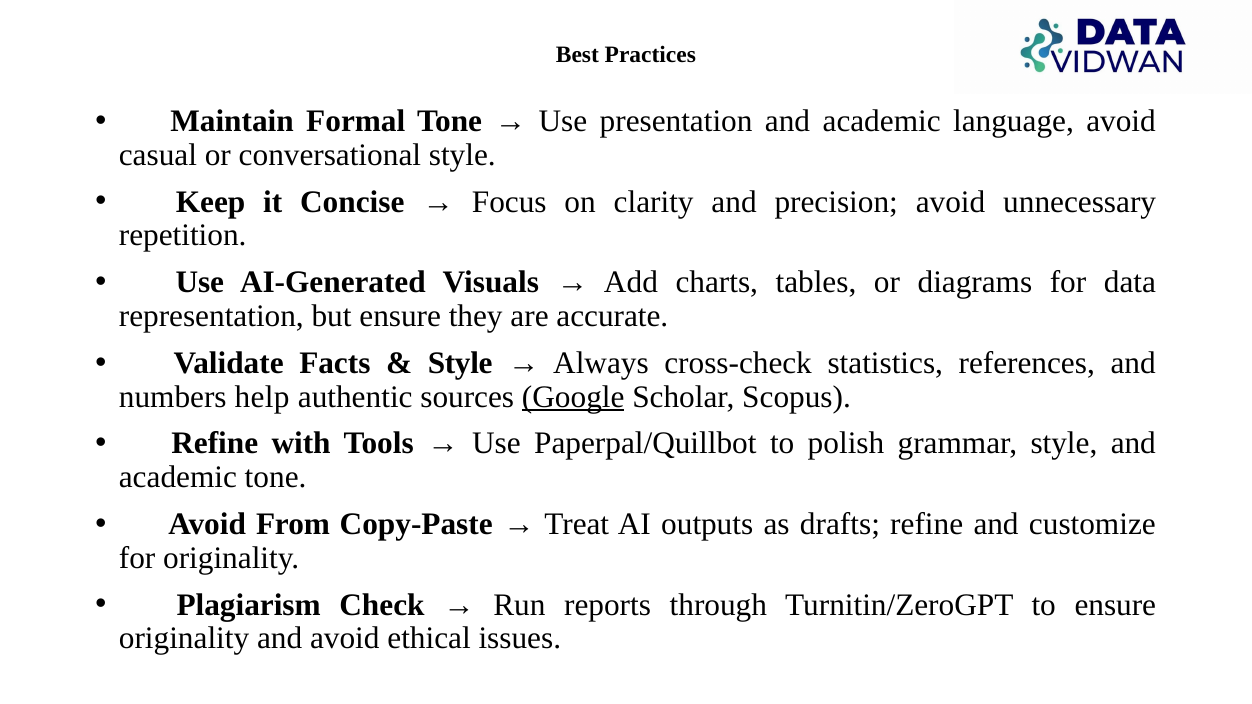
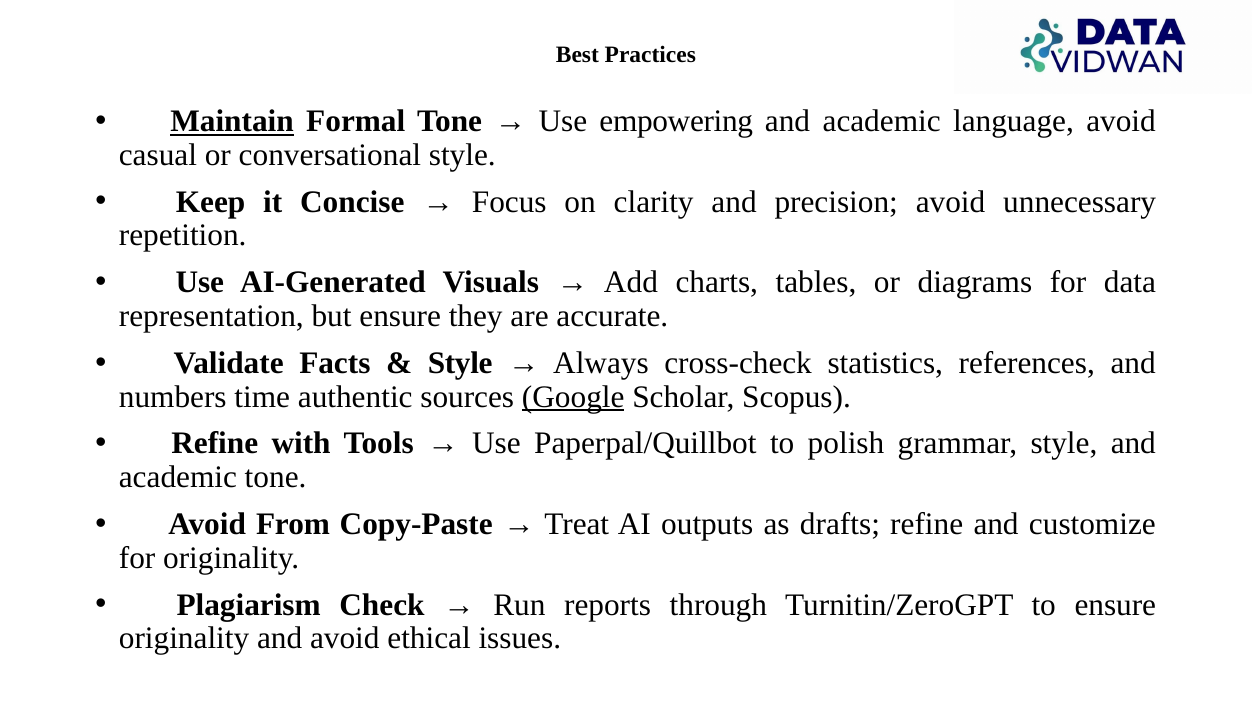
Maintain underline: none -> present
presentation: presentation -> empowering
help: help -> time
